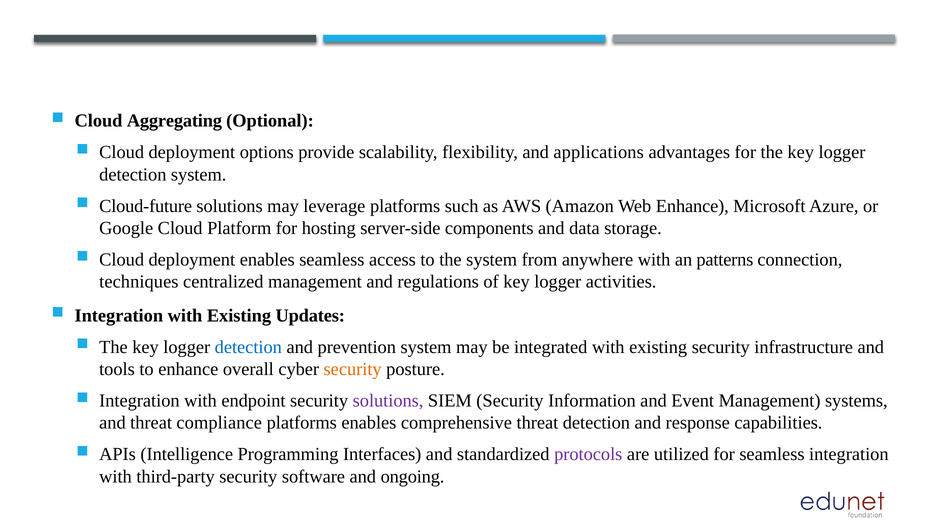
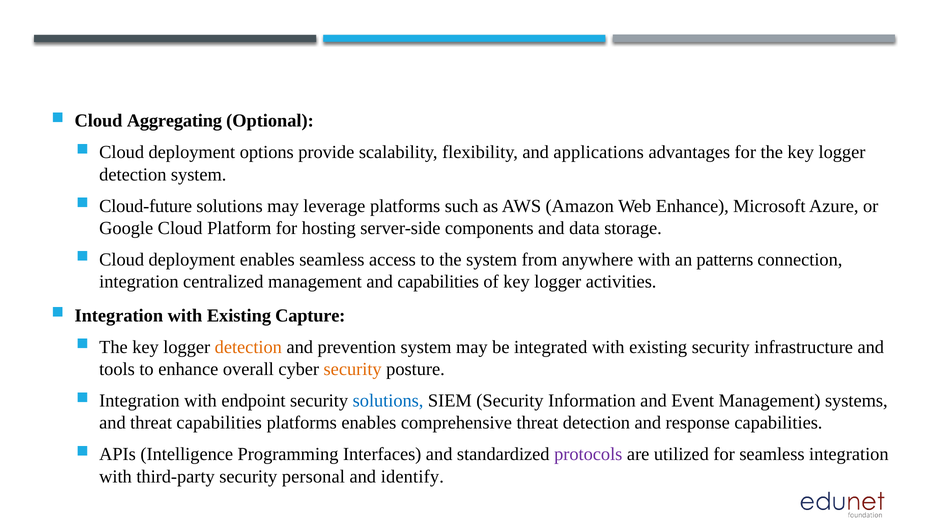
techniques at (139, 282): techniques -> integration
and regulations: regulations -> capabilities
Updates: Updates -> Capture
detection at (248, 347) colour: blue -> orange
solutions at (388, 400) colour: purple -> blue
threat compliance: compliance -> capabilities
software: software -> personal
ongoing: ongoing -> identify
